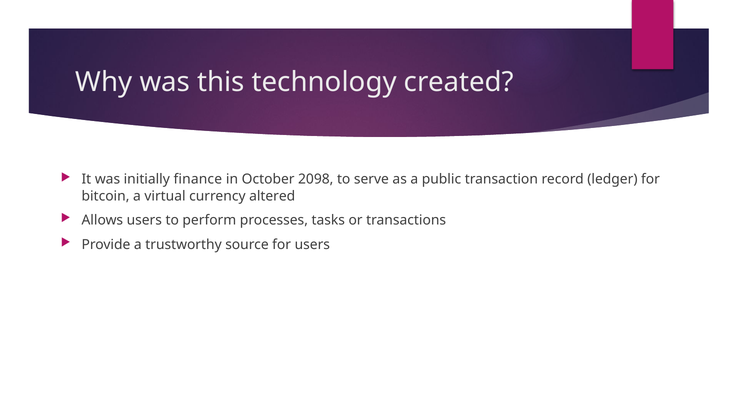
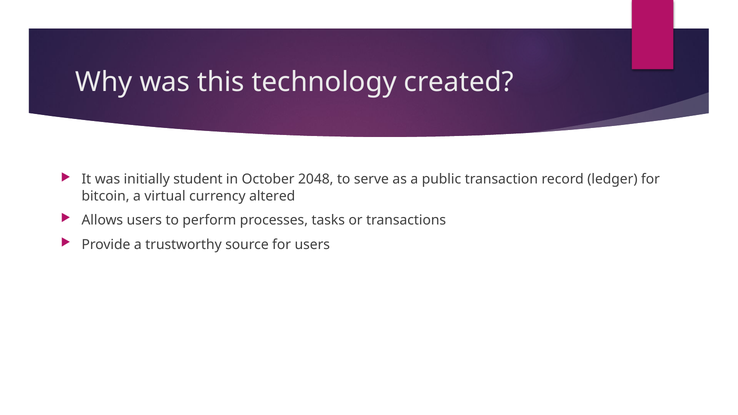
finance: finance -> student
2098: 2098 -> 2048
